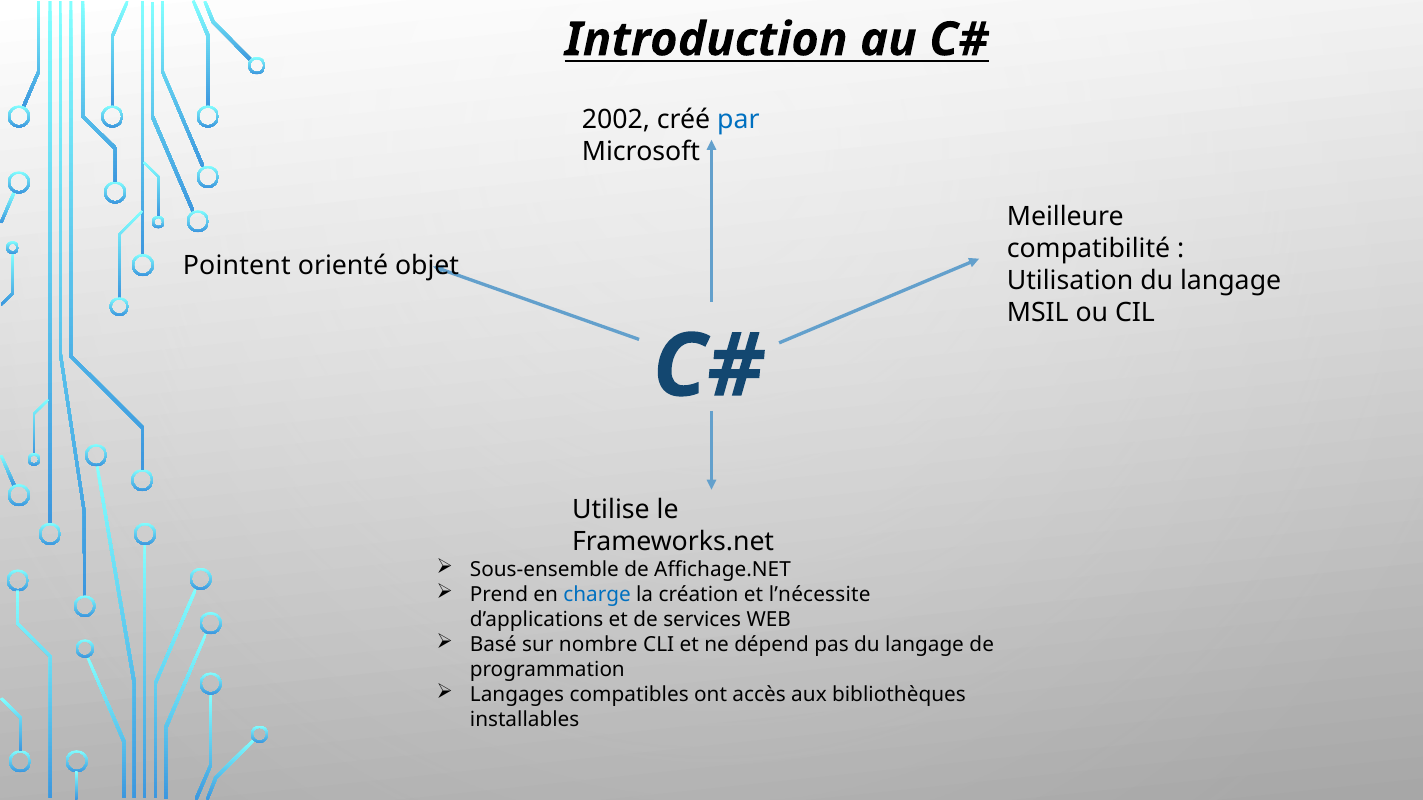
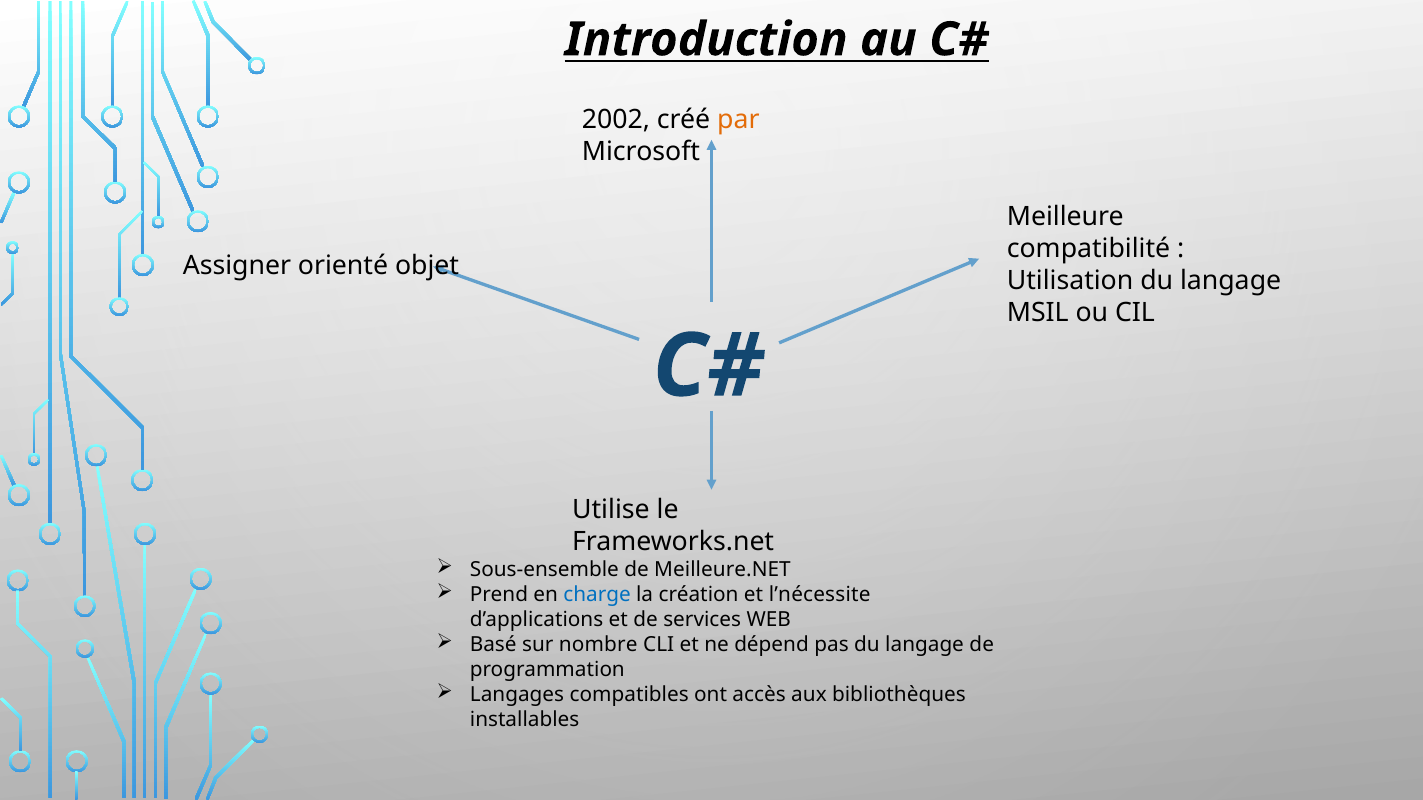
par colour: blue -> orange
Pointent: Pointent -> Assigner
Affichage.NET: Affichage.NET -> Meilleure.NET
